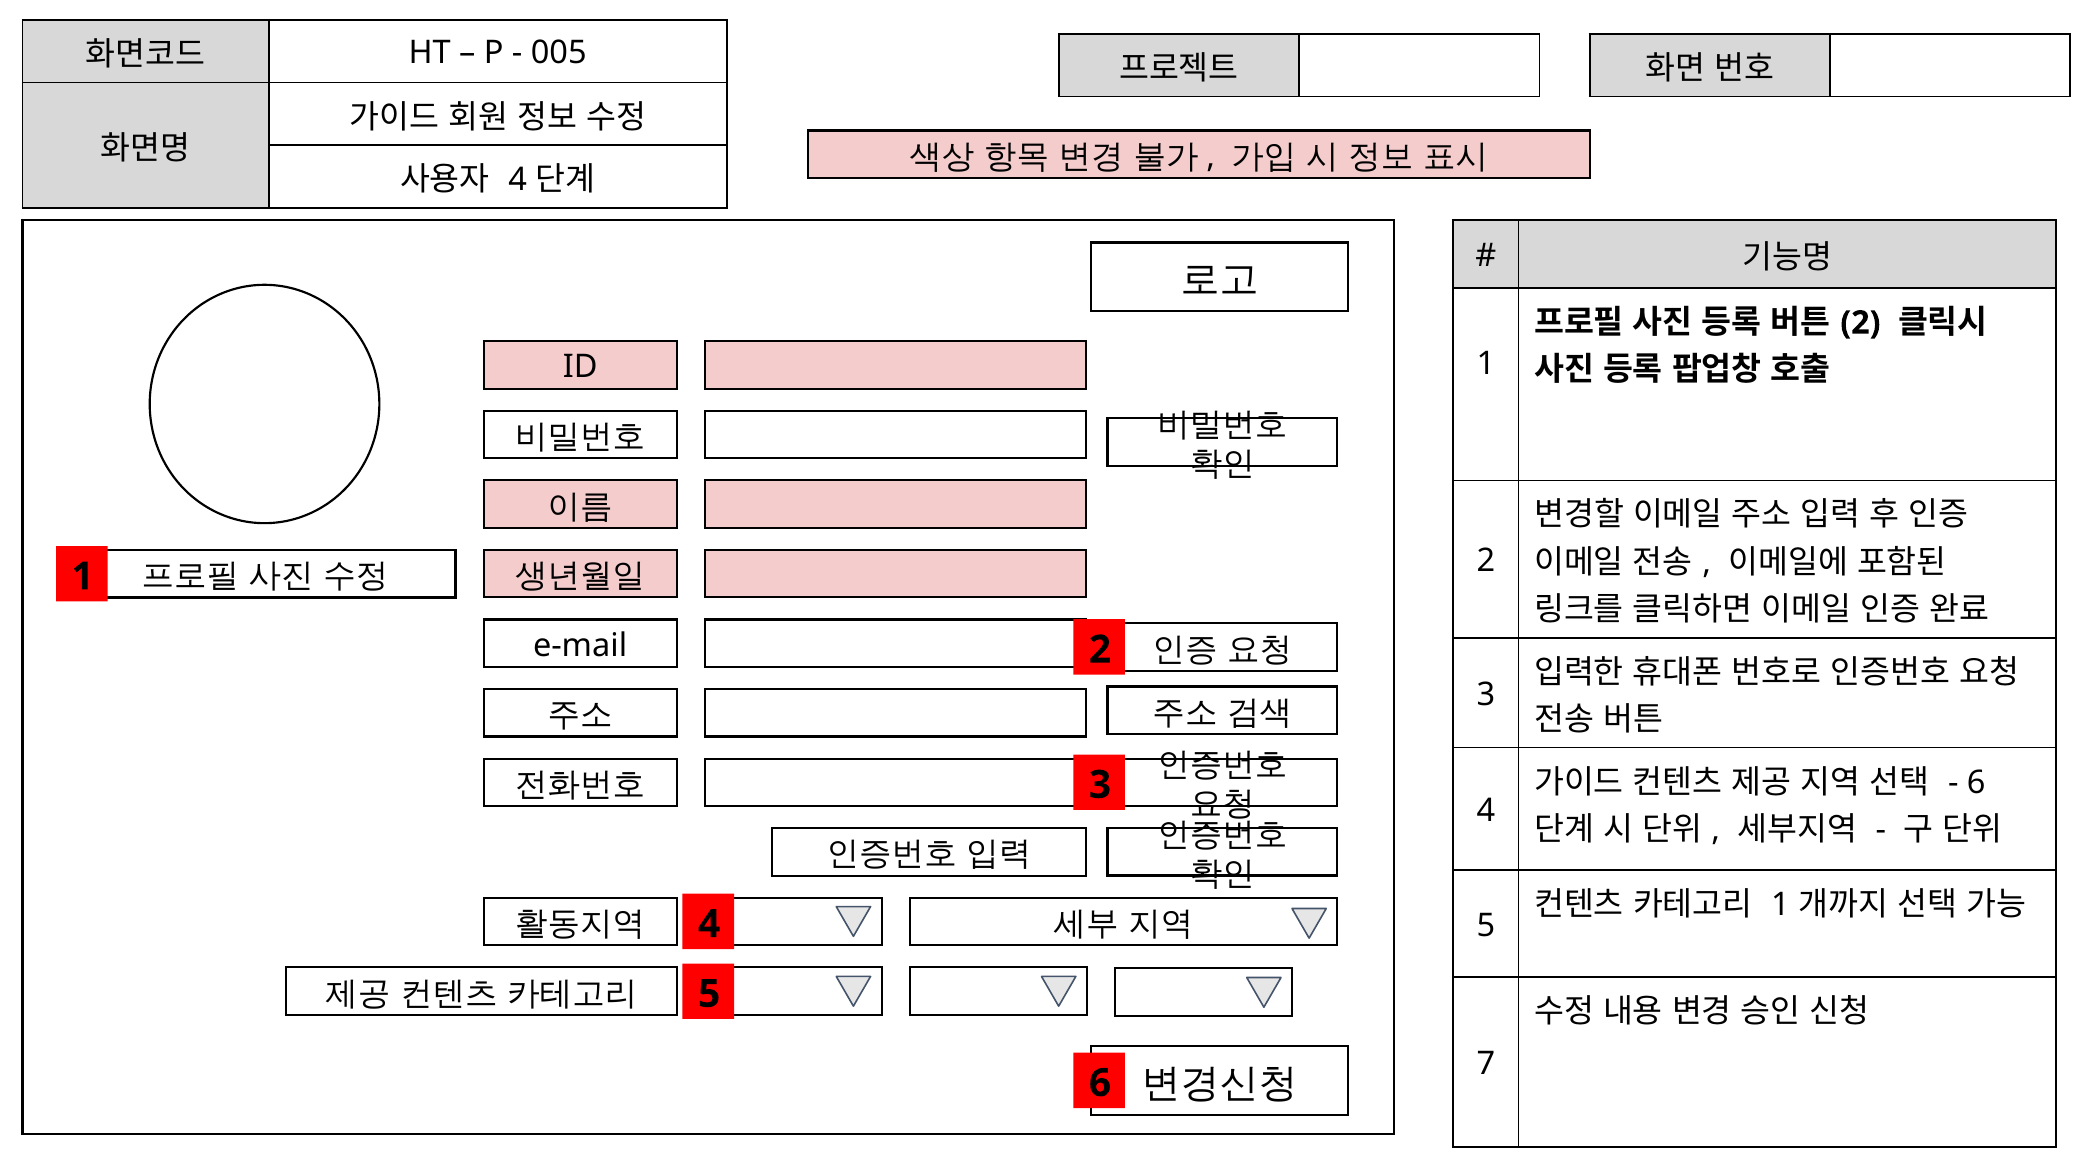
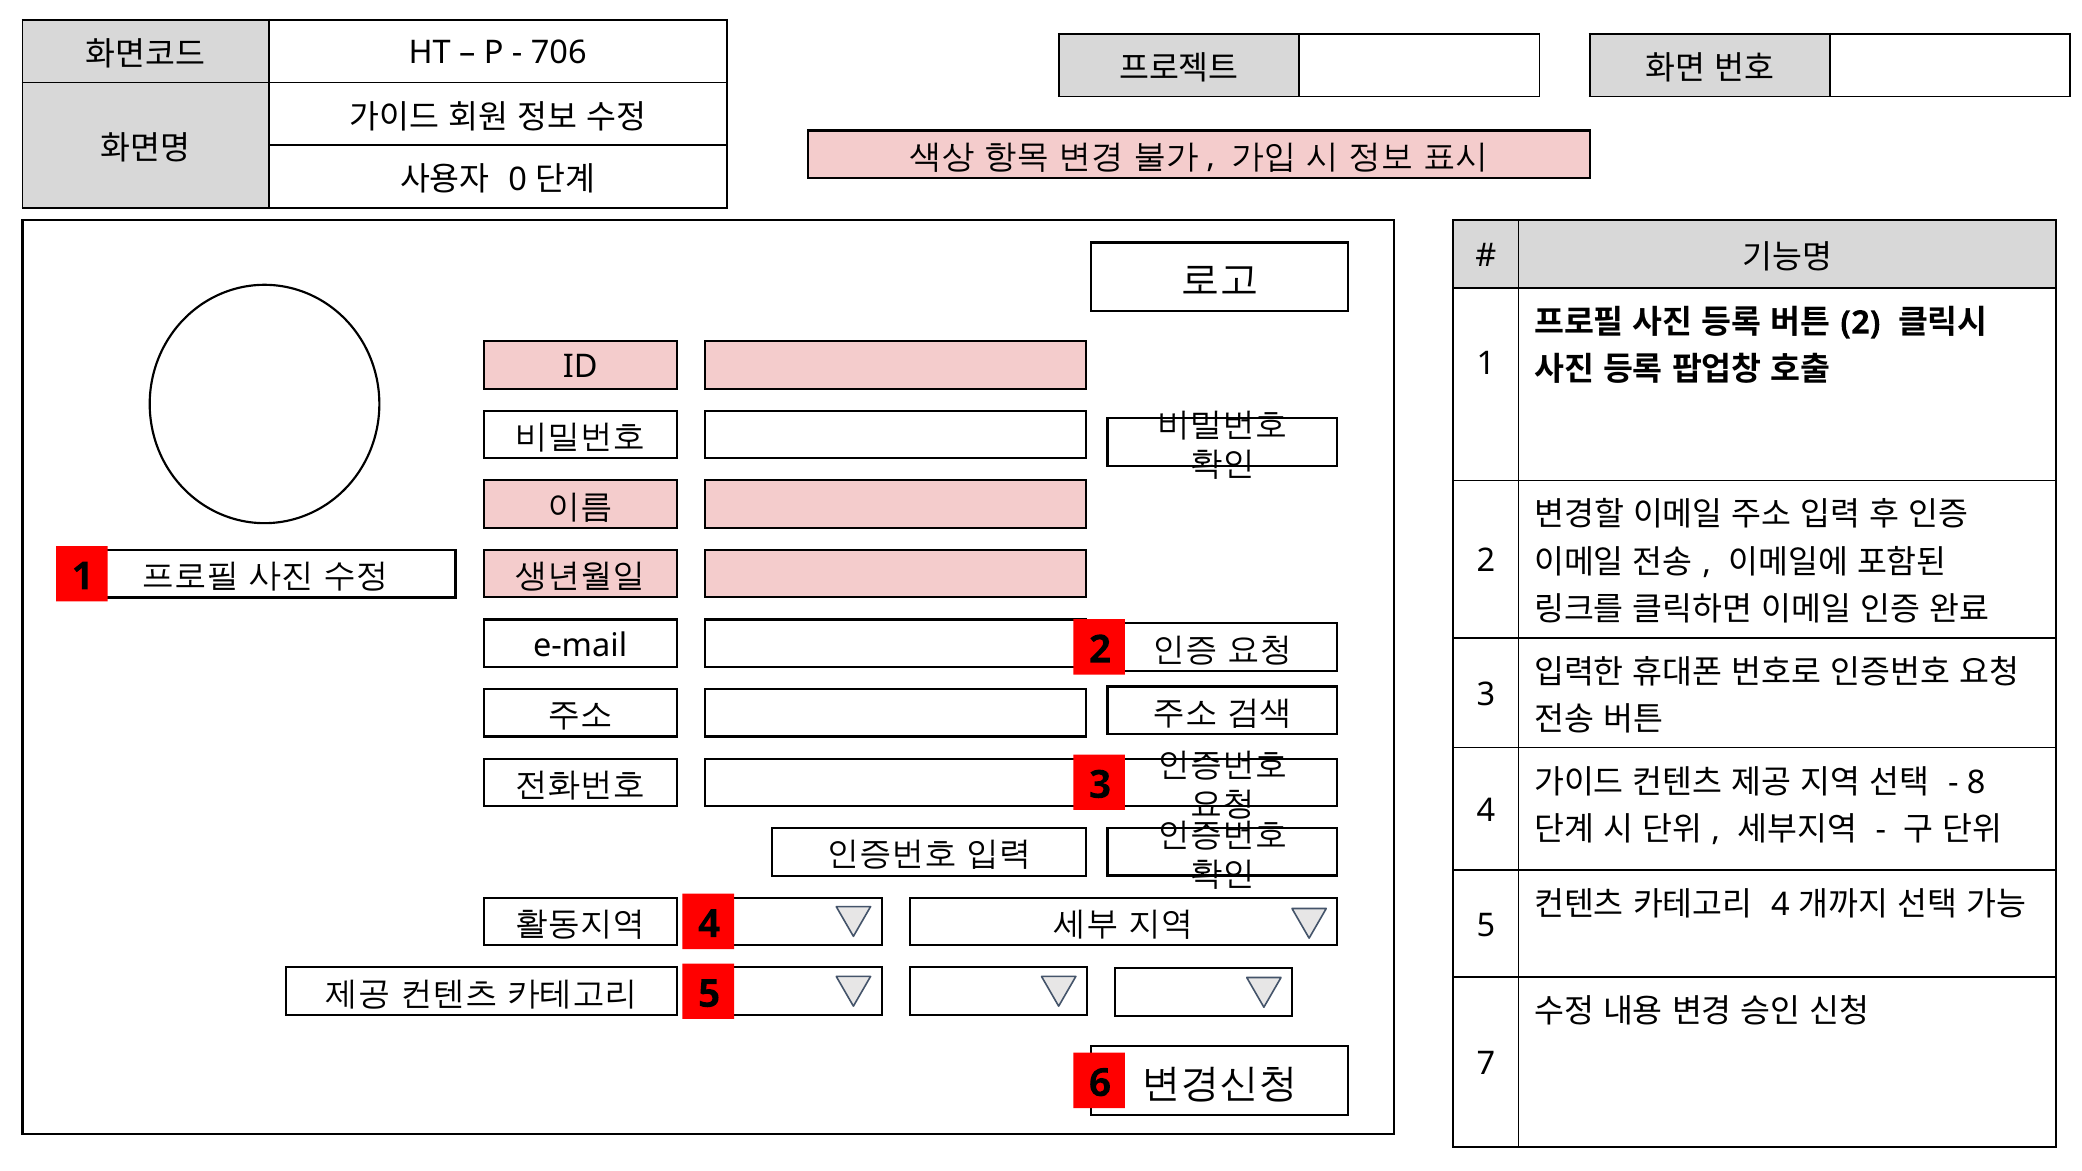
005: 005 -> 706
4 at (518, 180): 4 -> 0
6 at (1976, 782): 6 -> 8
1 at (1781, 905): 1 -> 4
